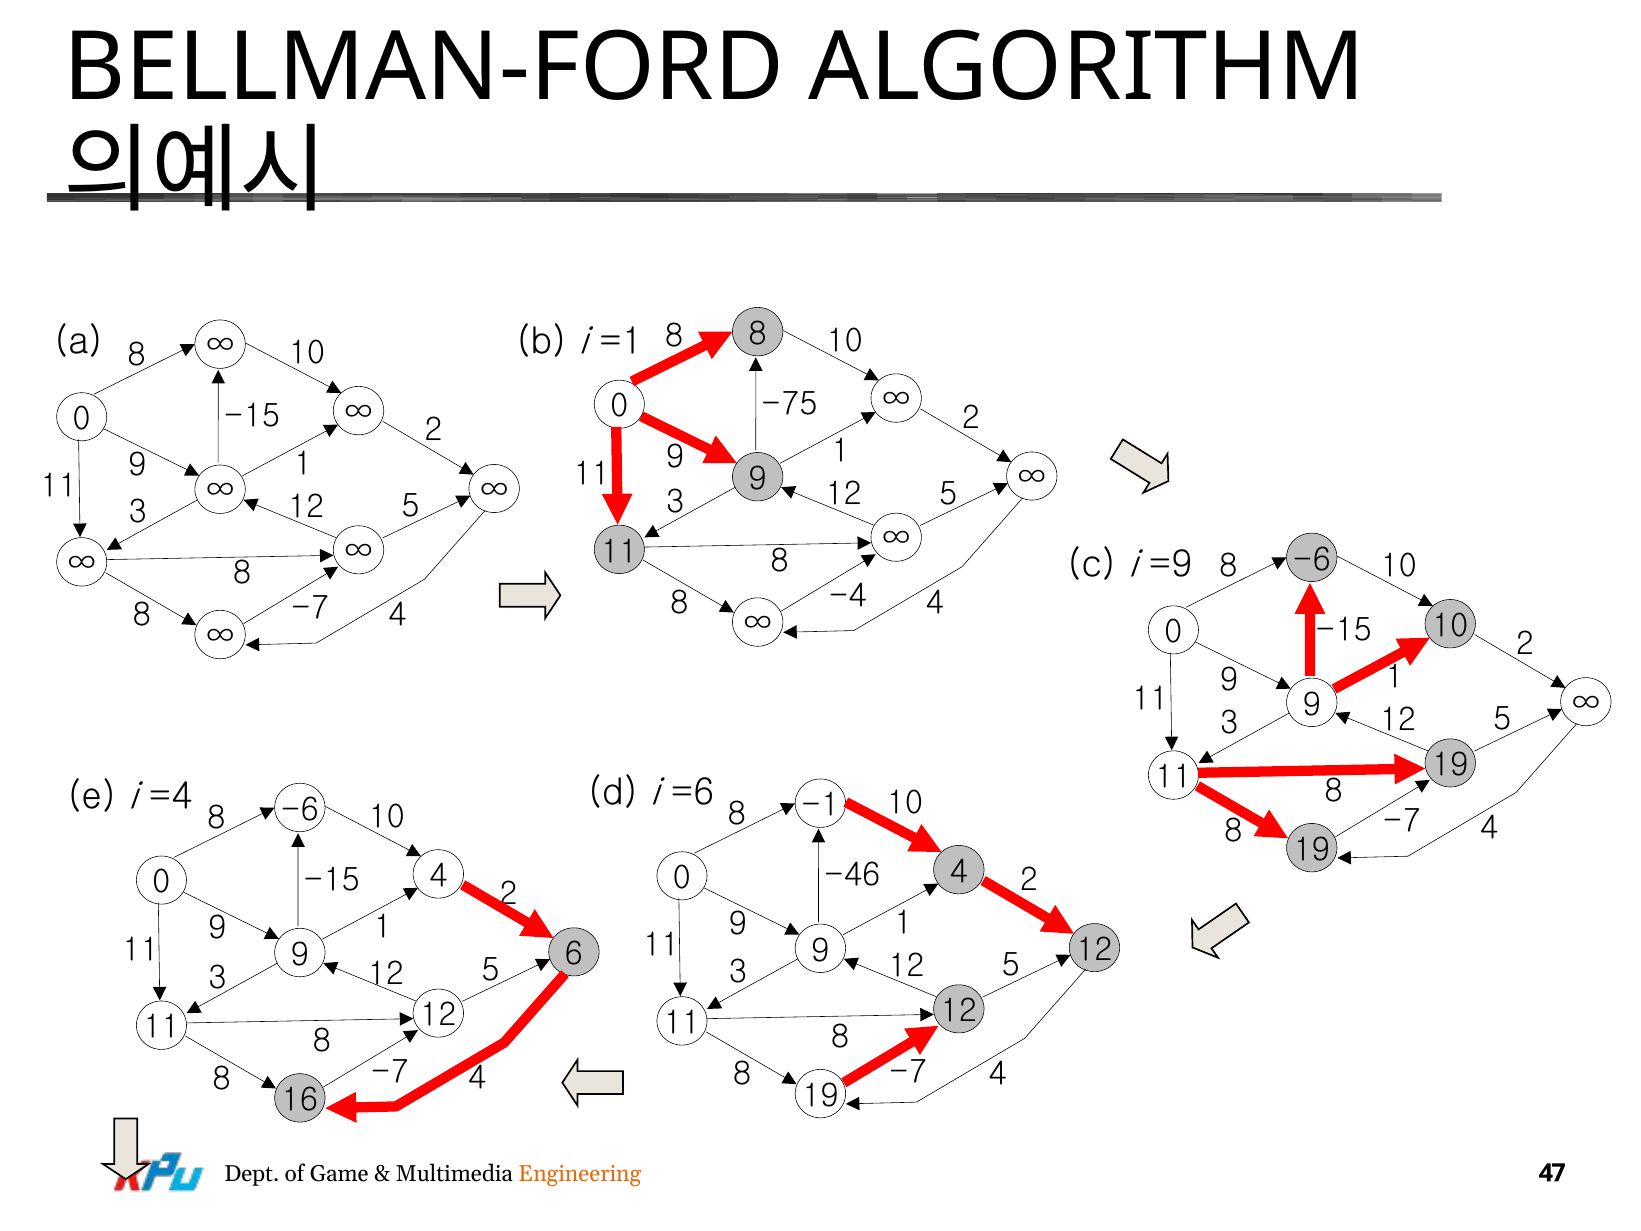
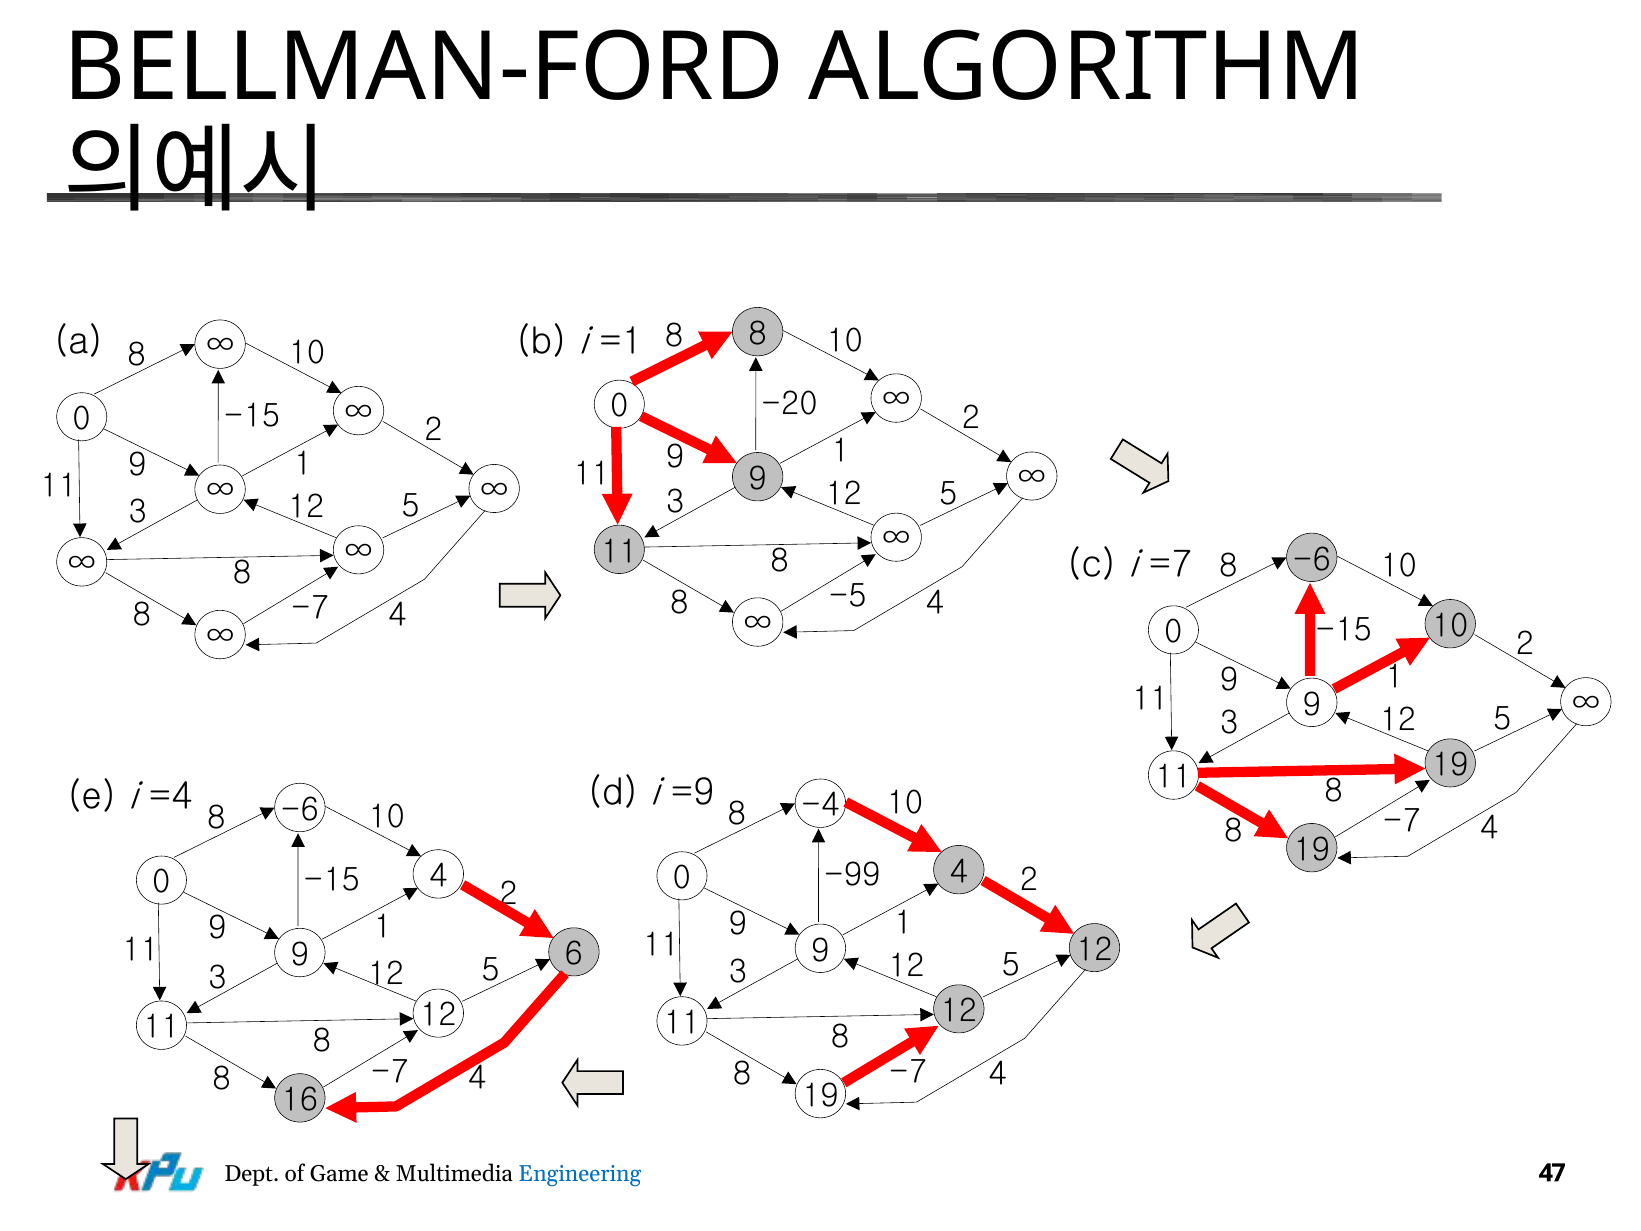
-75: -75 -> -20
=9: =9 -> =7
-4: -4 -> -5
=6: =6 -> =9
-1: -1 -> -4
-46: -46 -> -99
Engineering colour: orange -> blue
